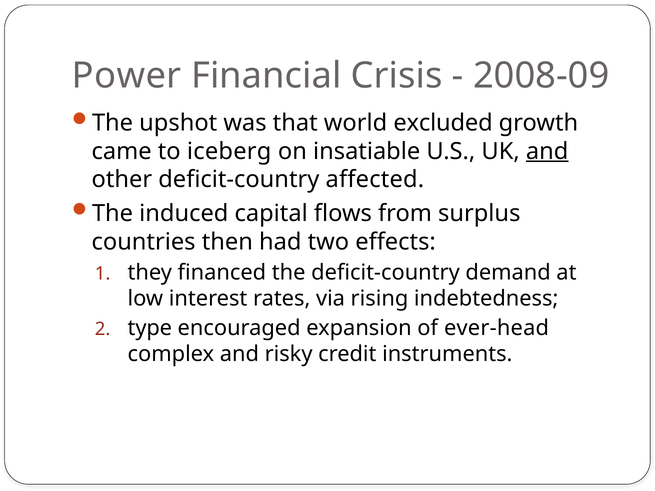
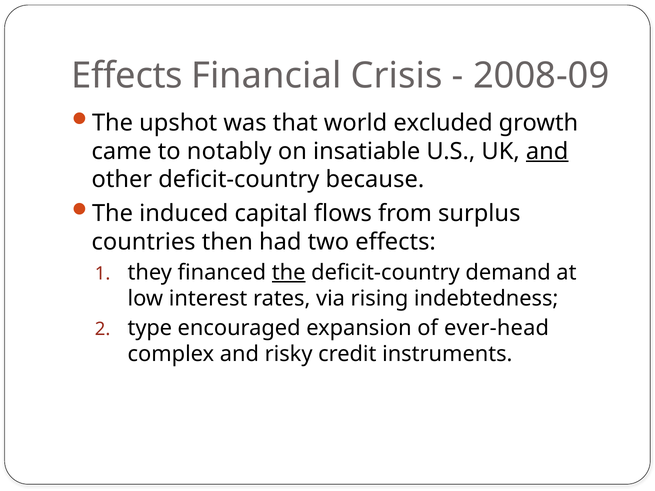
Power at (127, 76): Power -> Effects
iceberg: iceberg -> notably
affected: affected -> because
the at (289, 272) underline: none -> present
